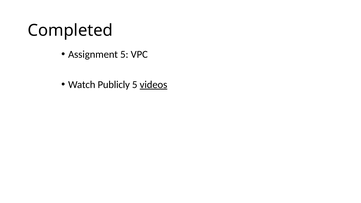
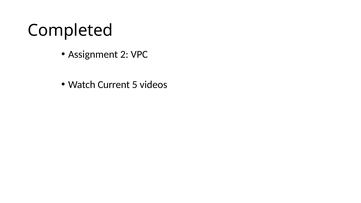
Assignment 5: 5 -> 2
Publicly: Publicly -> Current
videos underline: present -> none
